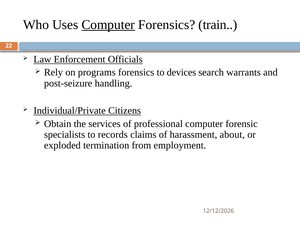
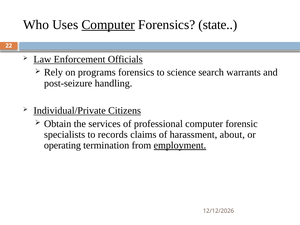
train: train -> state
devices: devices -> science
exploded: exploded -> operating
employment underline: none -> present
